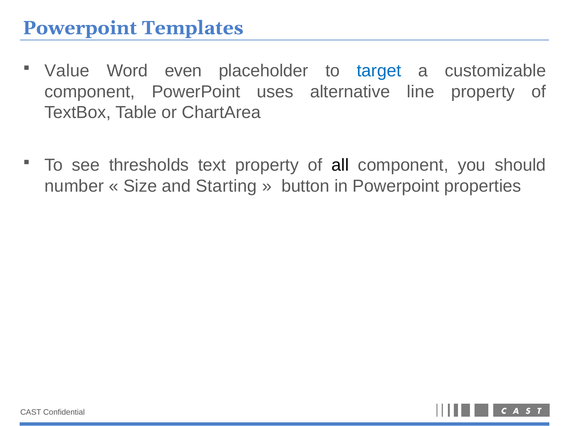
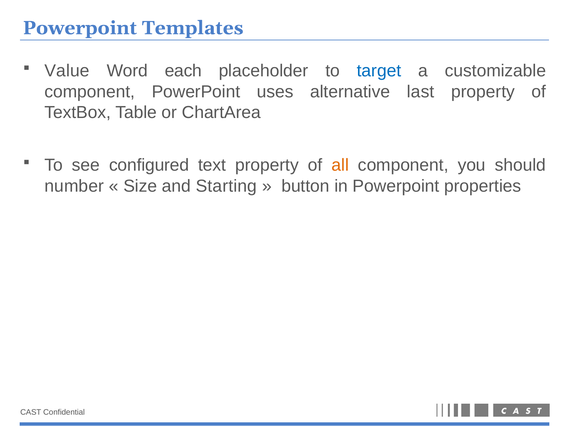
even: even -> each
line: line -> last
thresholds: thresholds -> configured
all colour: black -> orange
